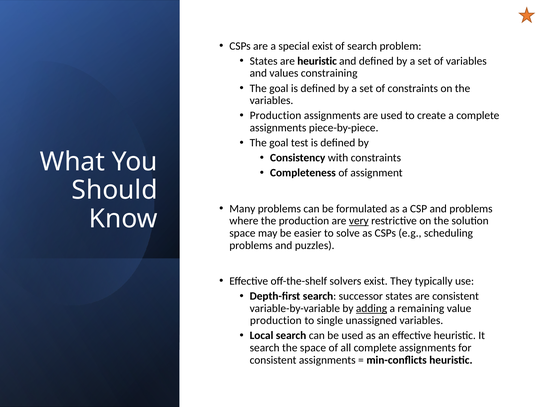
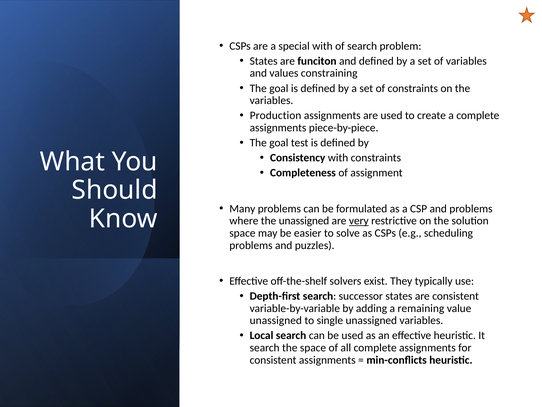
special exist: exist -> with
are heuristic: heuristic -> funciton
the production: production -> unassigned
adding underline: present -> none
production at (276, 320): production -> unassigned
